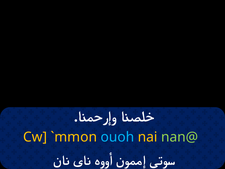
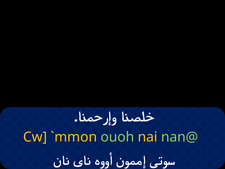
ouoh colour: light blue -> light green
